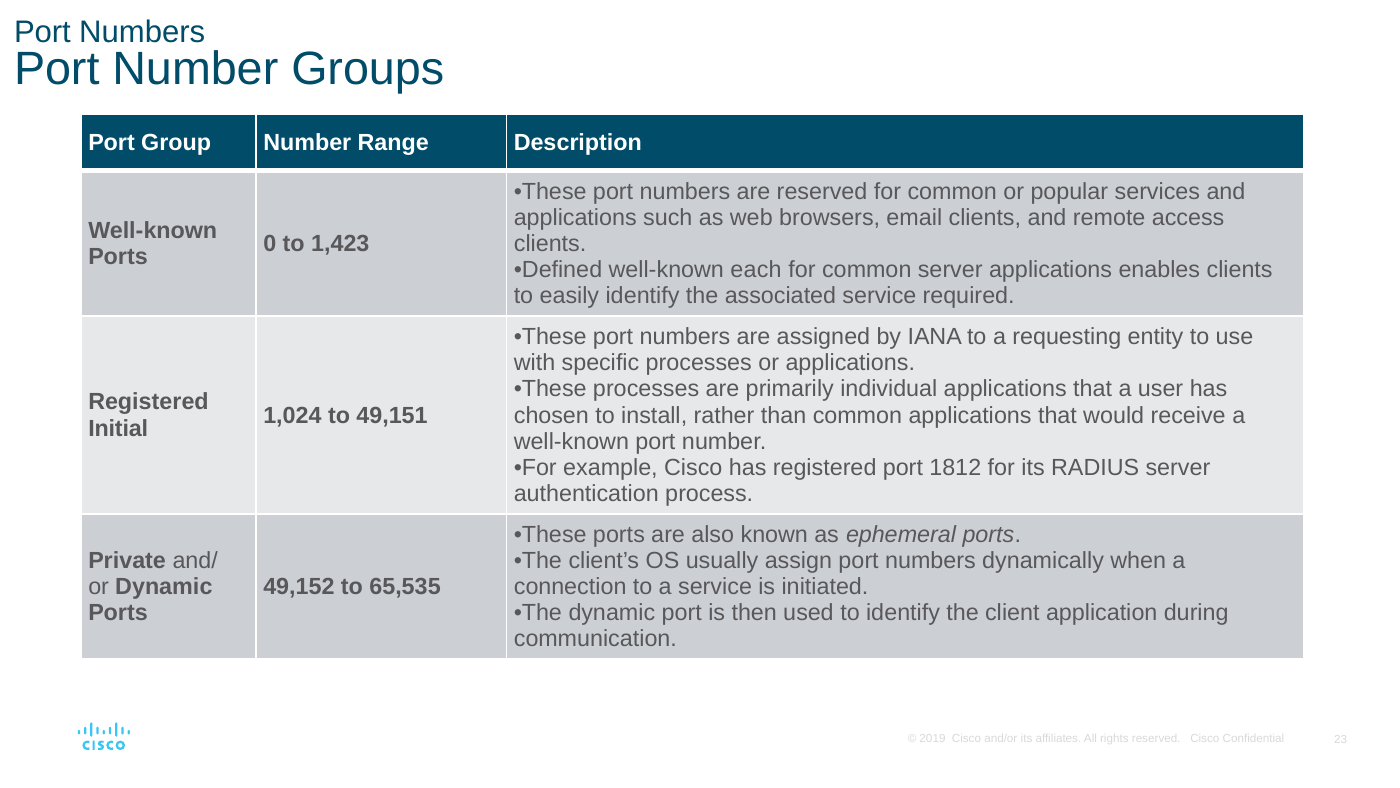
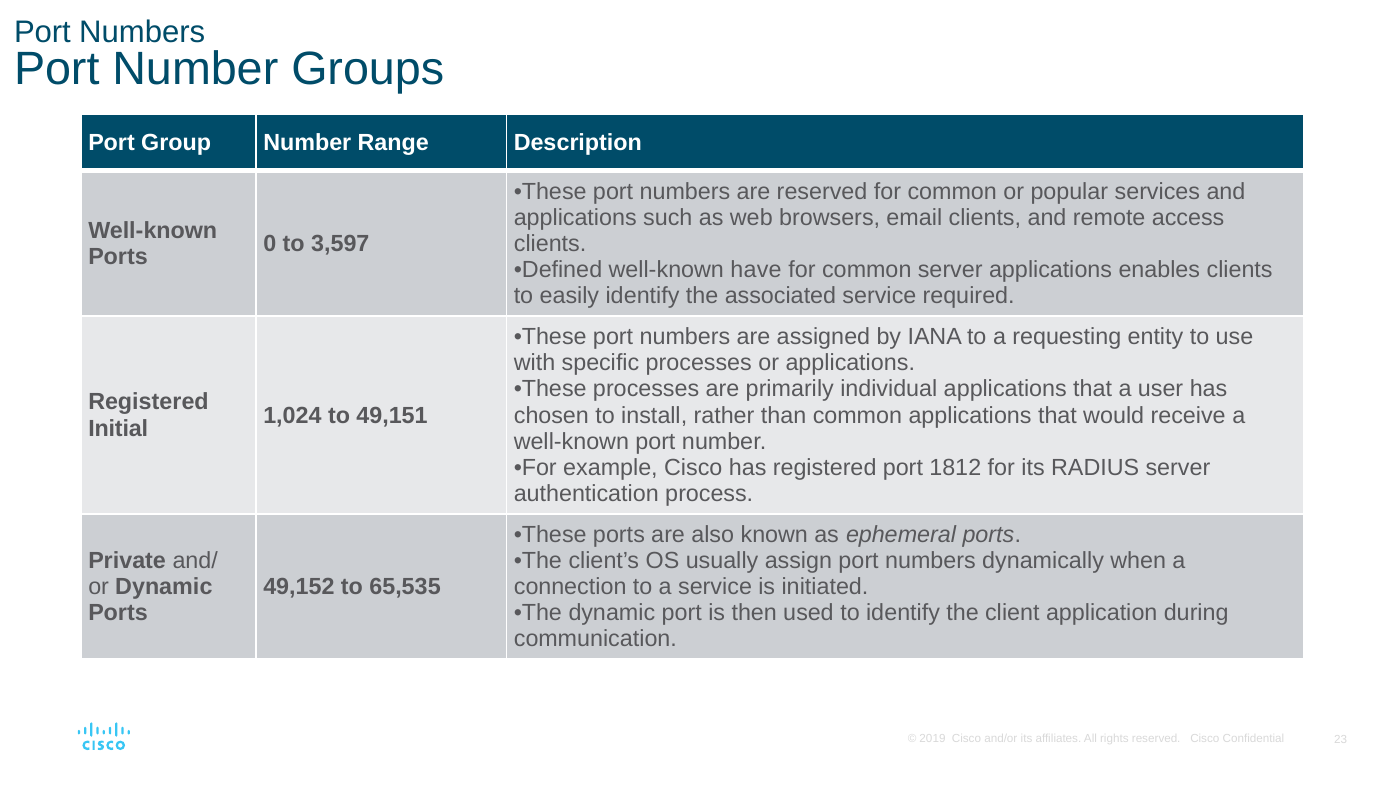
1,423: 1,423 -> 3,597
each: each -> have
